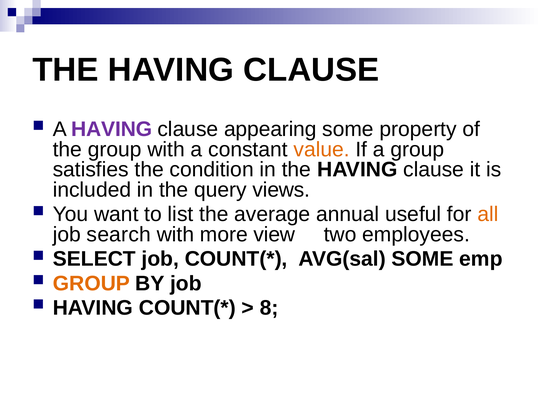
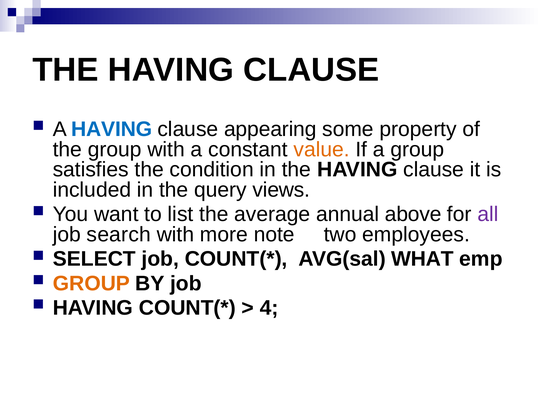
HAVING at (112, 129) colour: purple -> blue
useful: useful -> above
all colour: orange -> purple
view: view -> note
AVG(sal SOME: SOME -> WHAT
8: 8 -> 4
